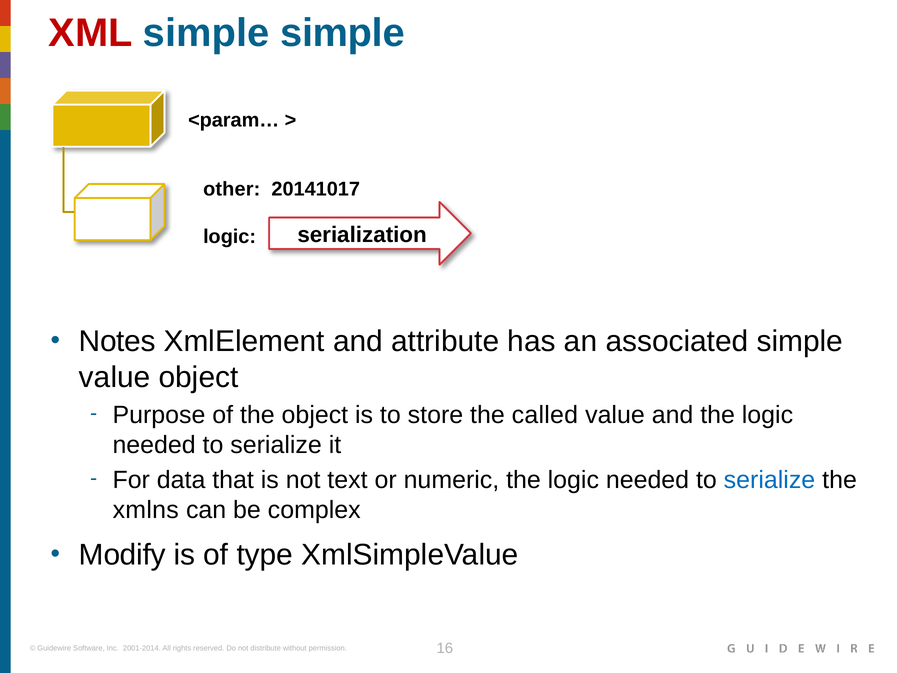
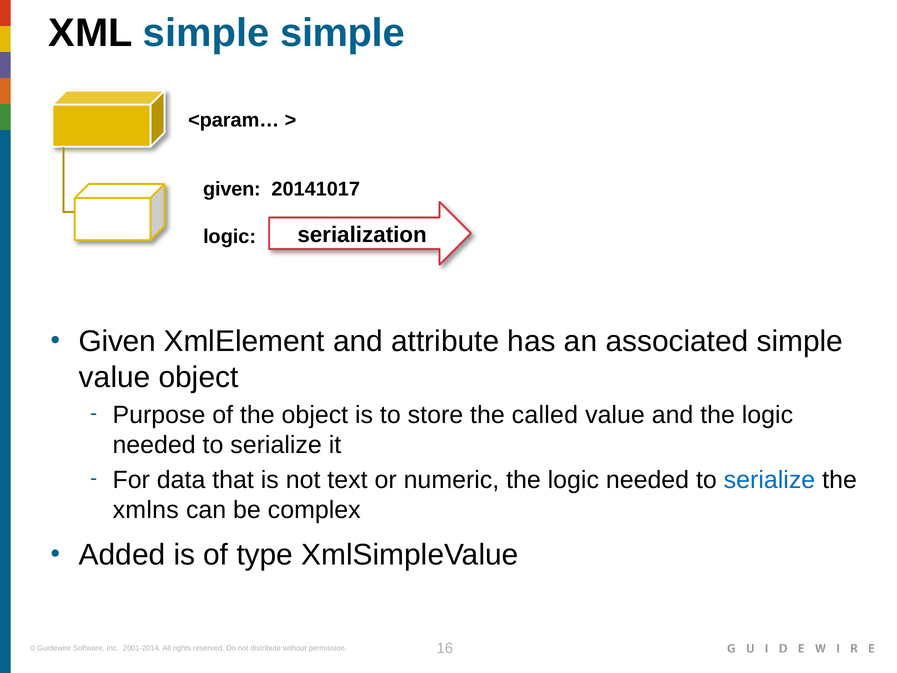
XML colour: red -> black
other at (232, 189): other -> given
Notes at (117, 341): Notes -> Given
Modify: Modify -> Added
